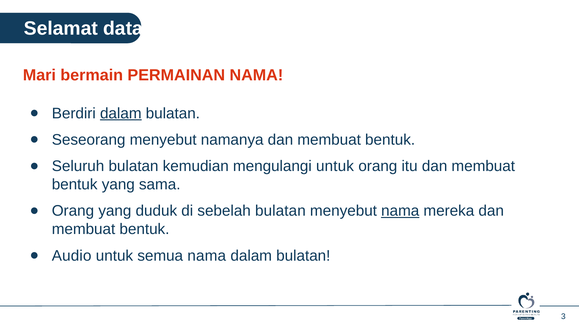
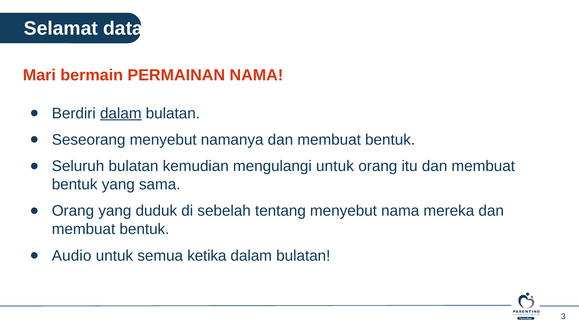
sebelah bulatan: bulatan -> tentang
nama at (400, 211) underline: present -> none
semua nama: nama -> ketika
